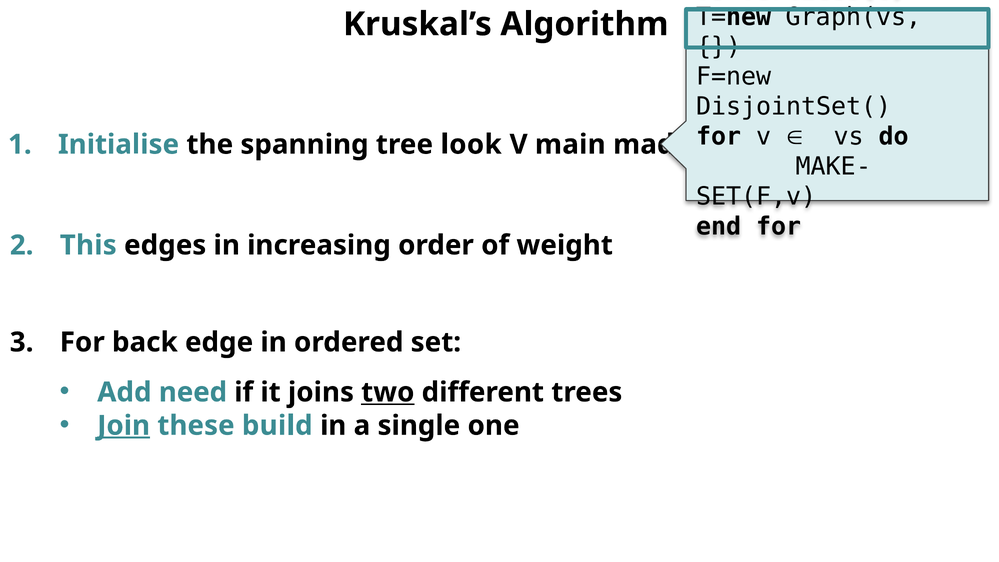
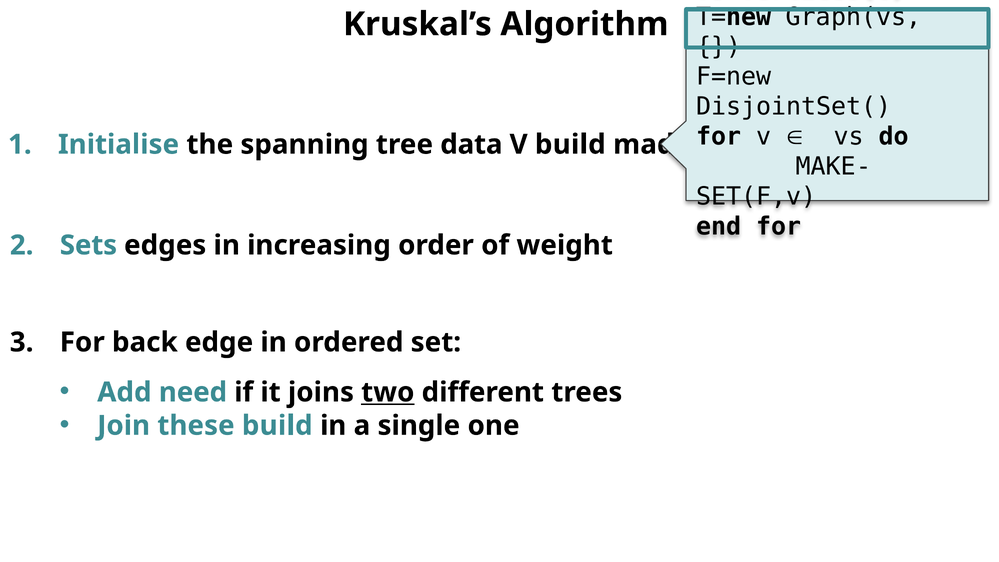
look: look -> data
V main: main -> build
This: This -> Sets
Join underline: present -> none
